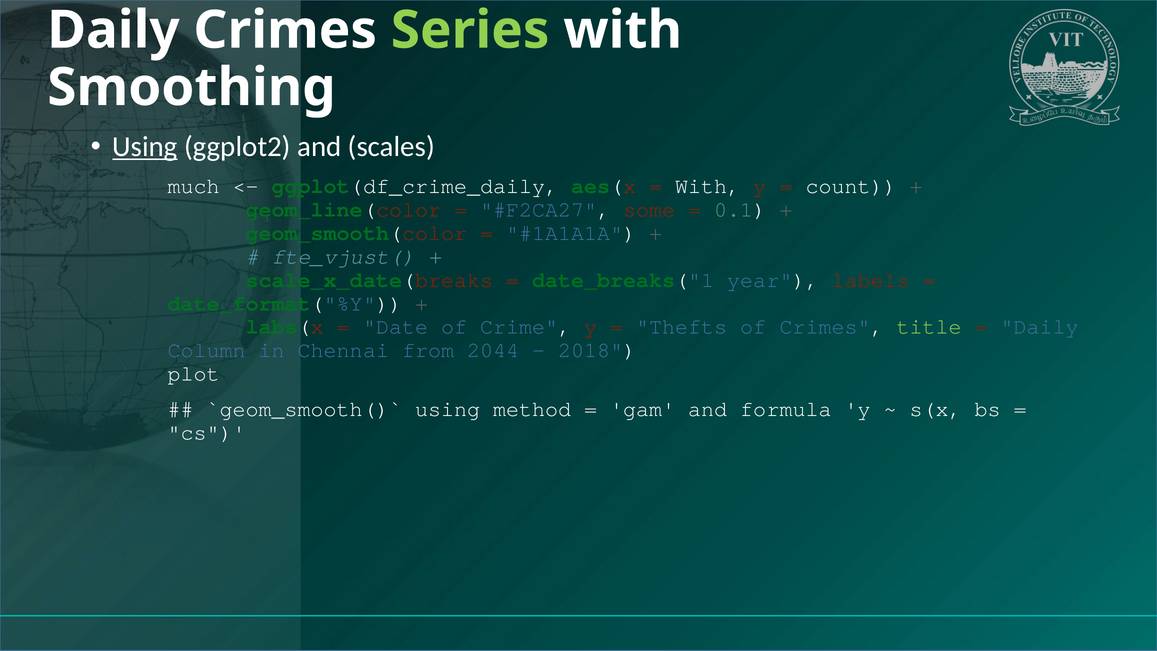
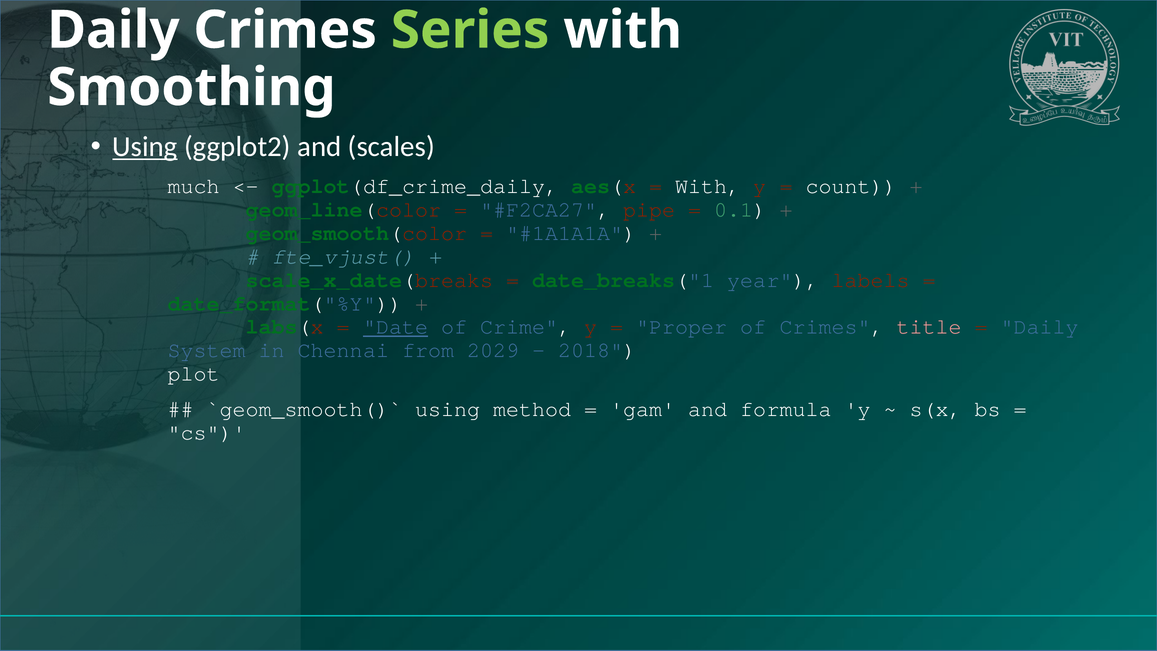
some: some -> pipe
Date underline: none -> present
Thefts: Thefts -> Proper
title colour: light green -> pink
Column: Column -> System
2044: 2044 -> 2029
